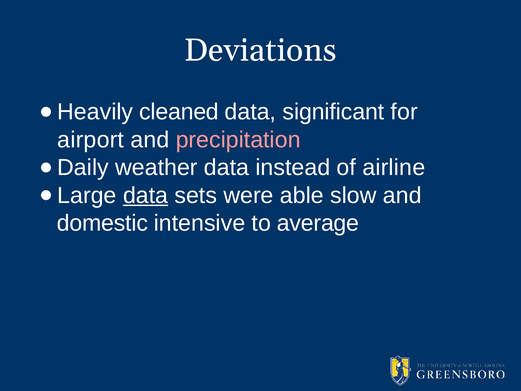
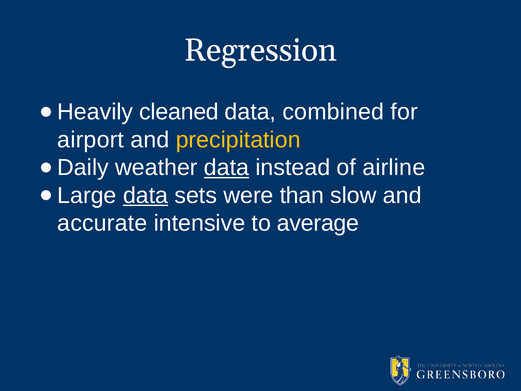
Deviations: Deviations -> Regression
significant: significant -> combined
precipitation colour: pink -> yellow
data at (227, 167) underline: none -> present
able: able -> than
domestic: domestic -> accurate
